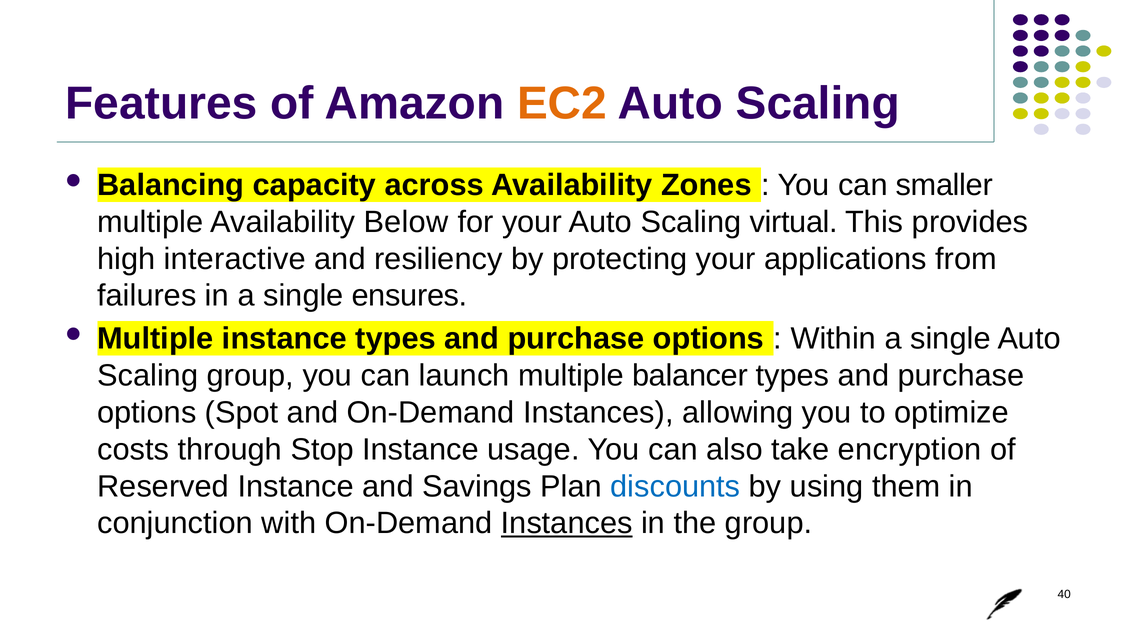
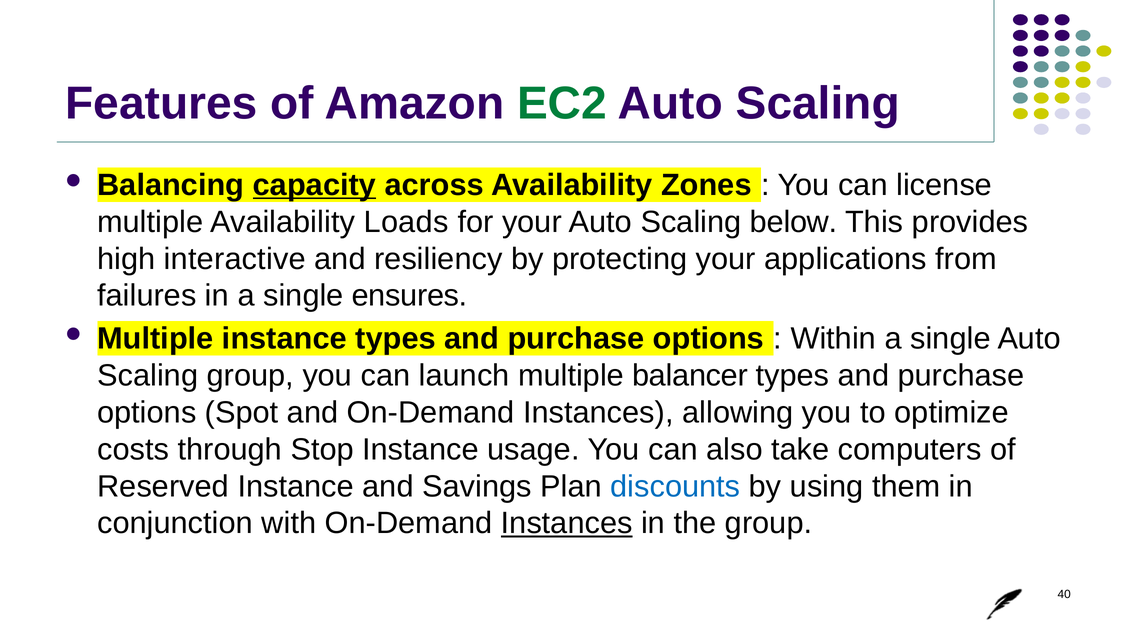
EC2 colour: orange -> green
capacity underline: none -> present
smaller: smaller -> license
Below: Below -> Loads
virtual: virtual -> below
encryption: encryption -> computers
